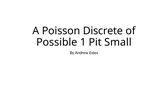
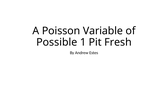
Discrete: Discrete -> Variable
Small: Small -> Fresh
